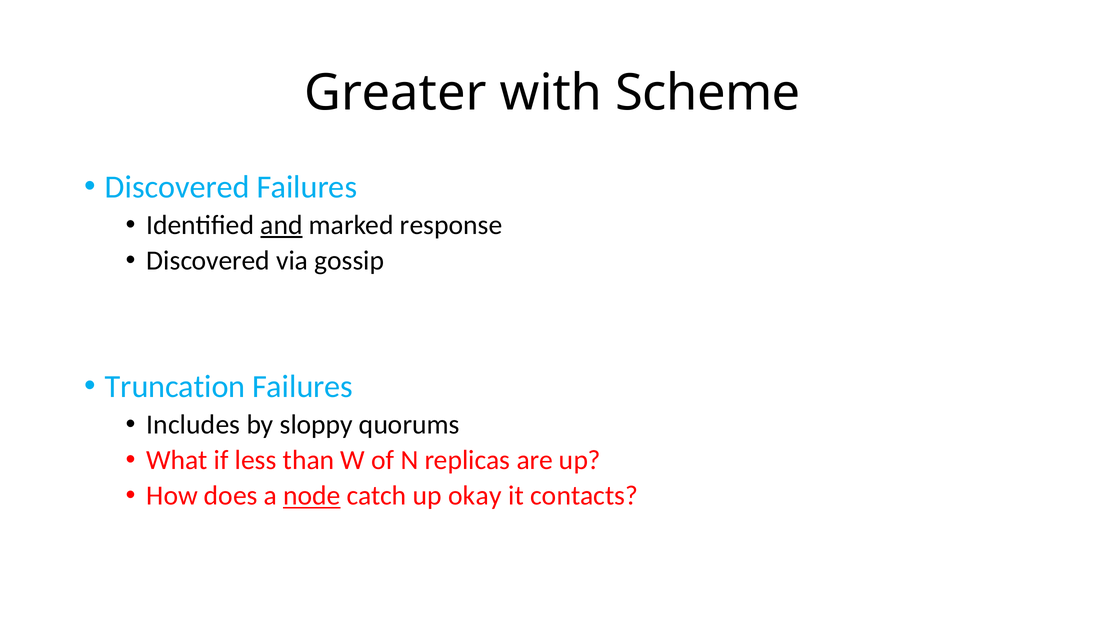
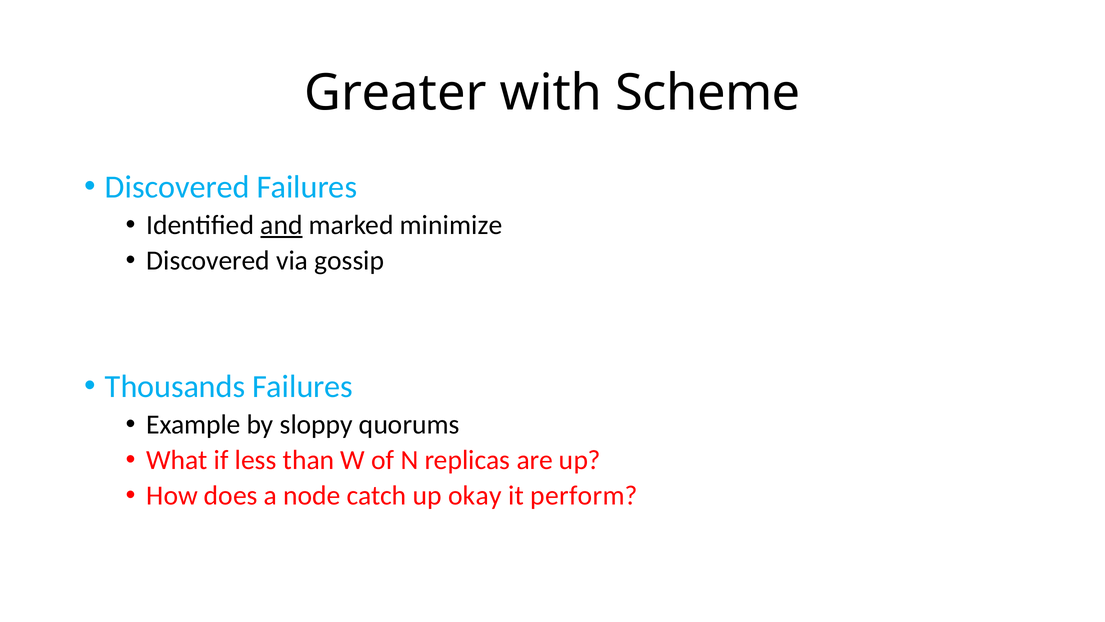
response: response -> minimize
Truncation: Truncation -> Thousands
Includes: Includes -> Example
node underline: present -> none
contacts: contacts -> perform
